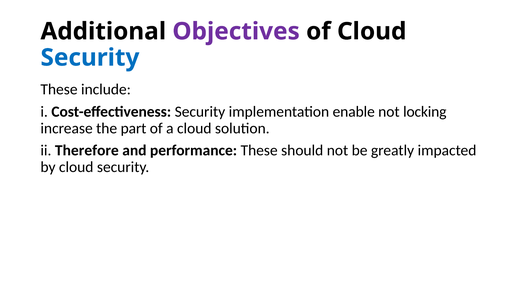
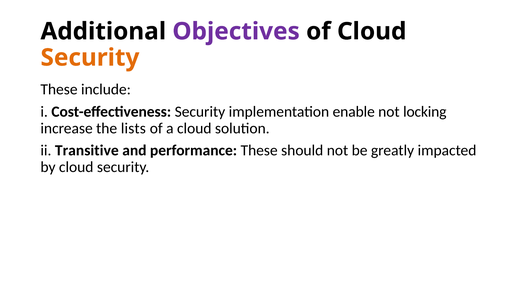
Security at (90, 58) colour: blue -> orange
part: part -> lists
Therefore: Therefore -> Transitive
